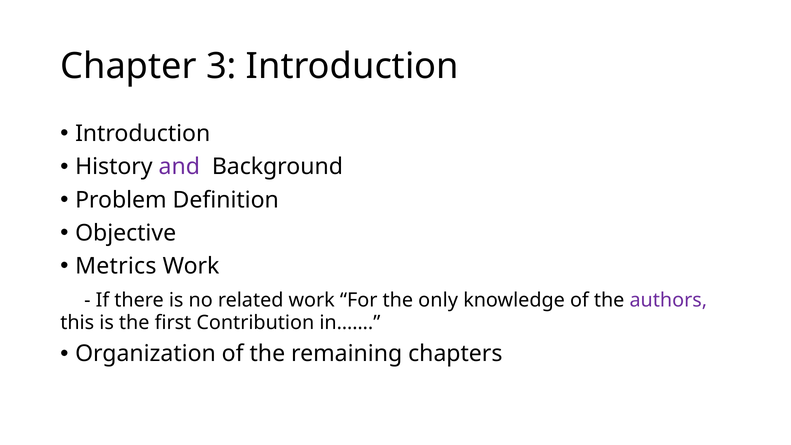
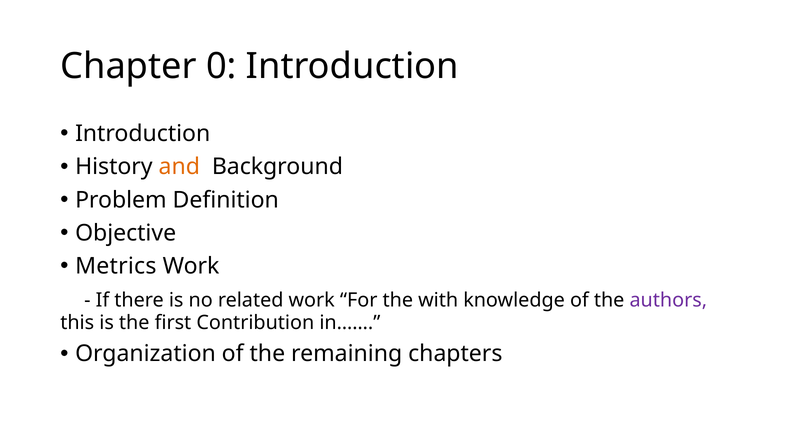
3: 3 -> 0
and colour: purple -> orange
only: only -> with
